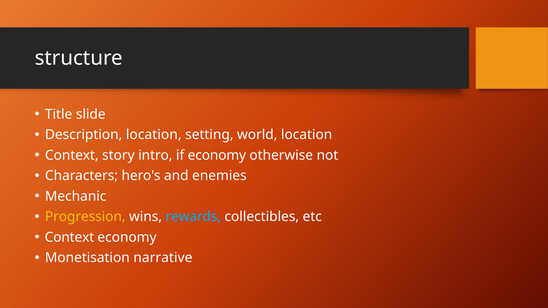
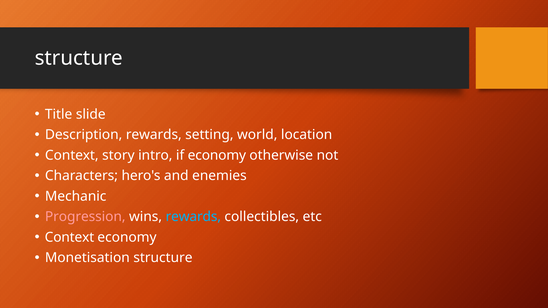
Description location: location -> rewards
Progression colour: yellow -> pink
Monetisation narrative: narrative -> structure
